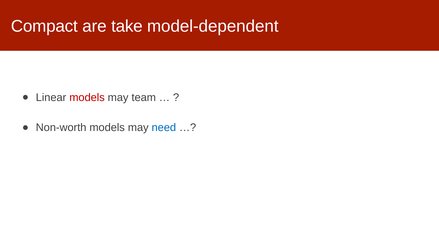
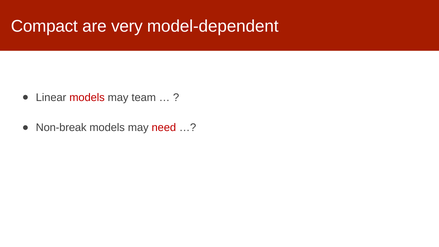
take: take -> very
Non-worth: Non-worth -> Non-break
need colour: blue -> red
